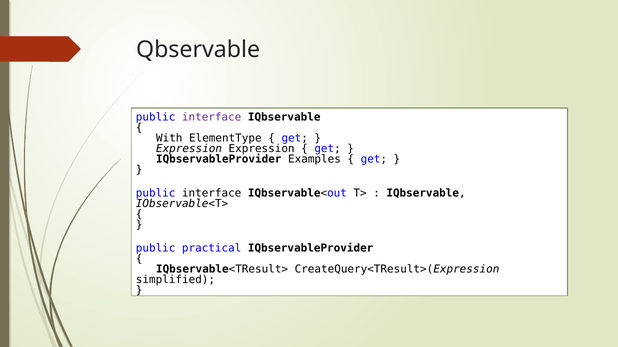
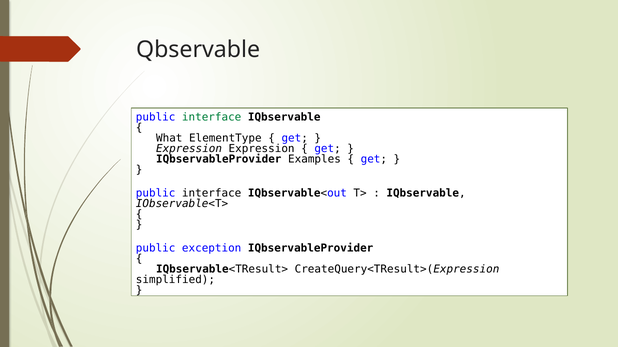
interface at (212, 117) colour: purple -> green
With: With -> What
practical: practical -> exception
